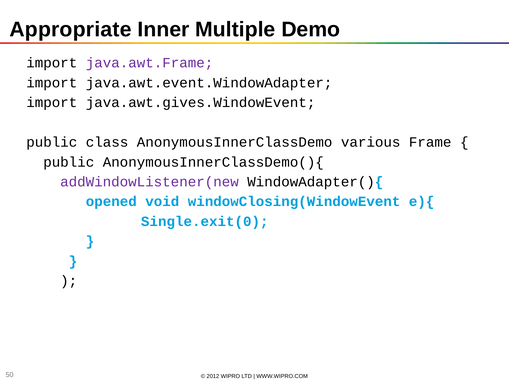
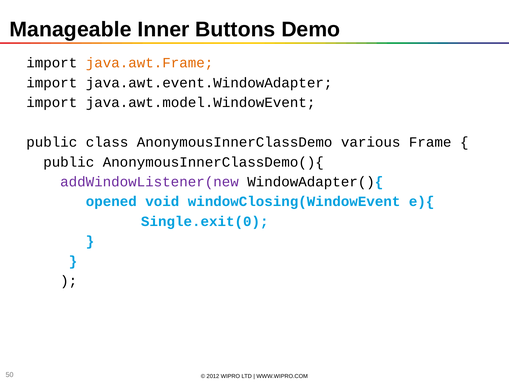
Appropriate: Appropriate -> Manageable
Multiple: Multiple -> Buttons
java.awt.Frame colour: purple -> orange
java.awt.gives.WindowEvent: java.awt.gives.WindowEvent -> java.awt.model.WindowEvent
